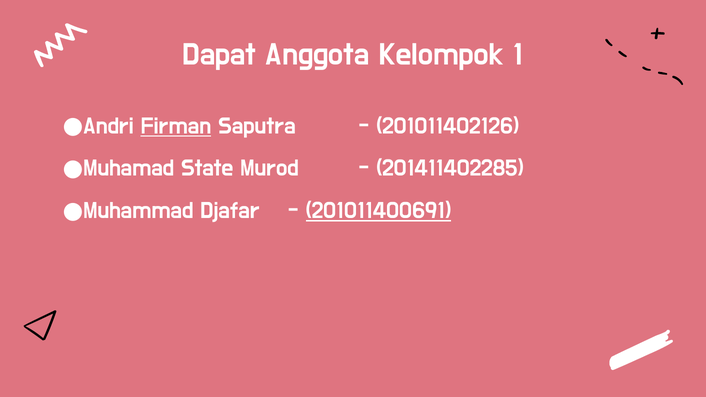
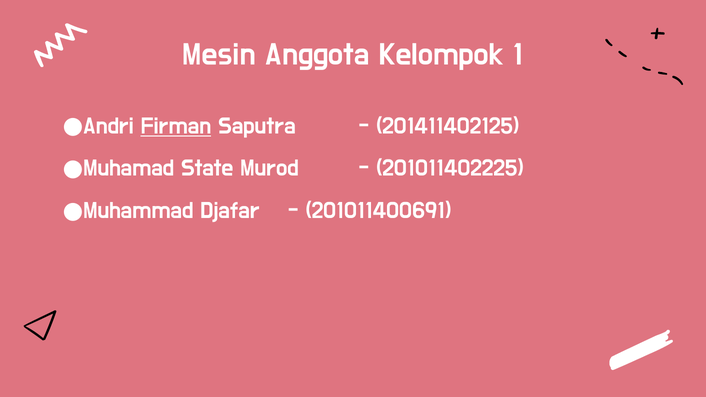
Dapat: Dapat -> Mesin
201011402126: 201011402126 -> 201411402125
201411402285: 201411402285 -> 201011402225
201011400691 underline: present -> none
